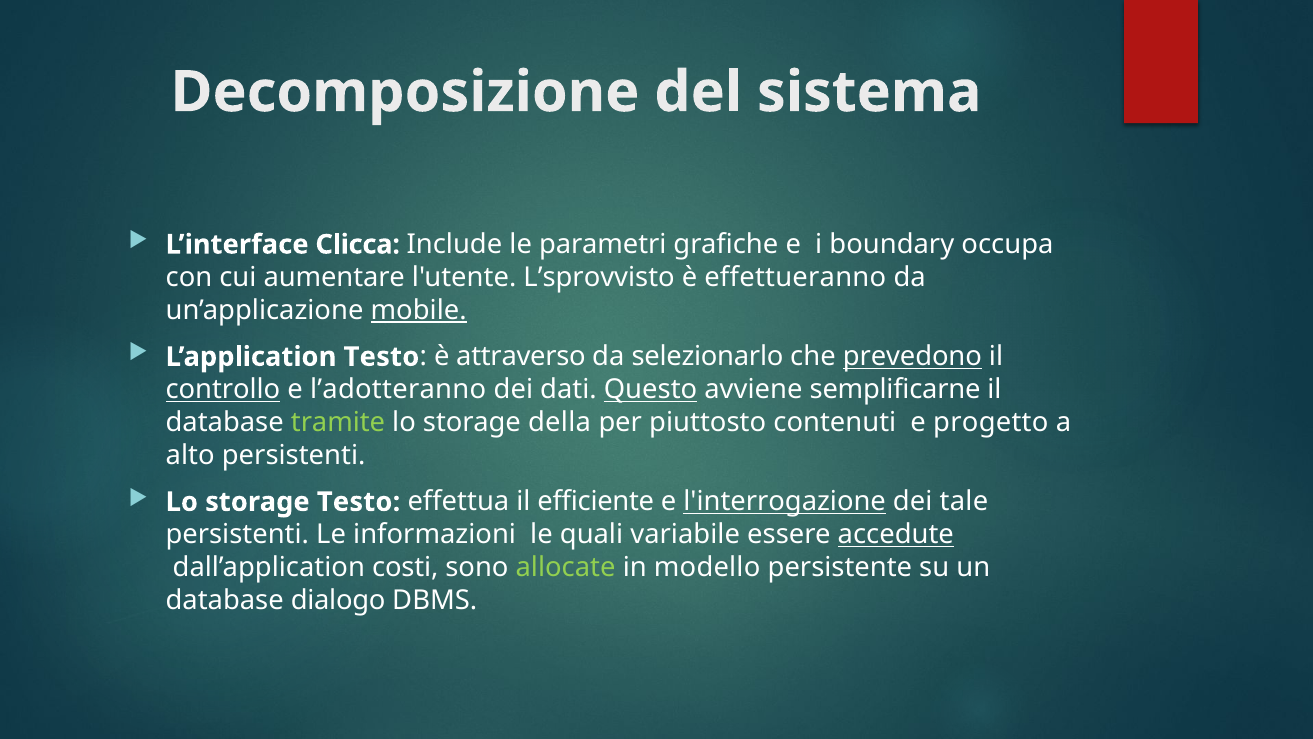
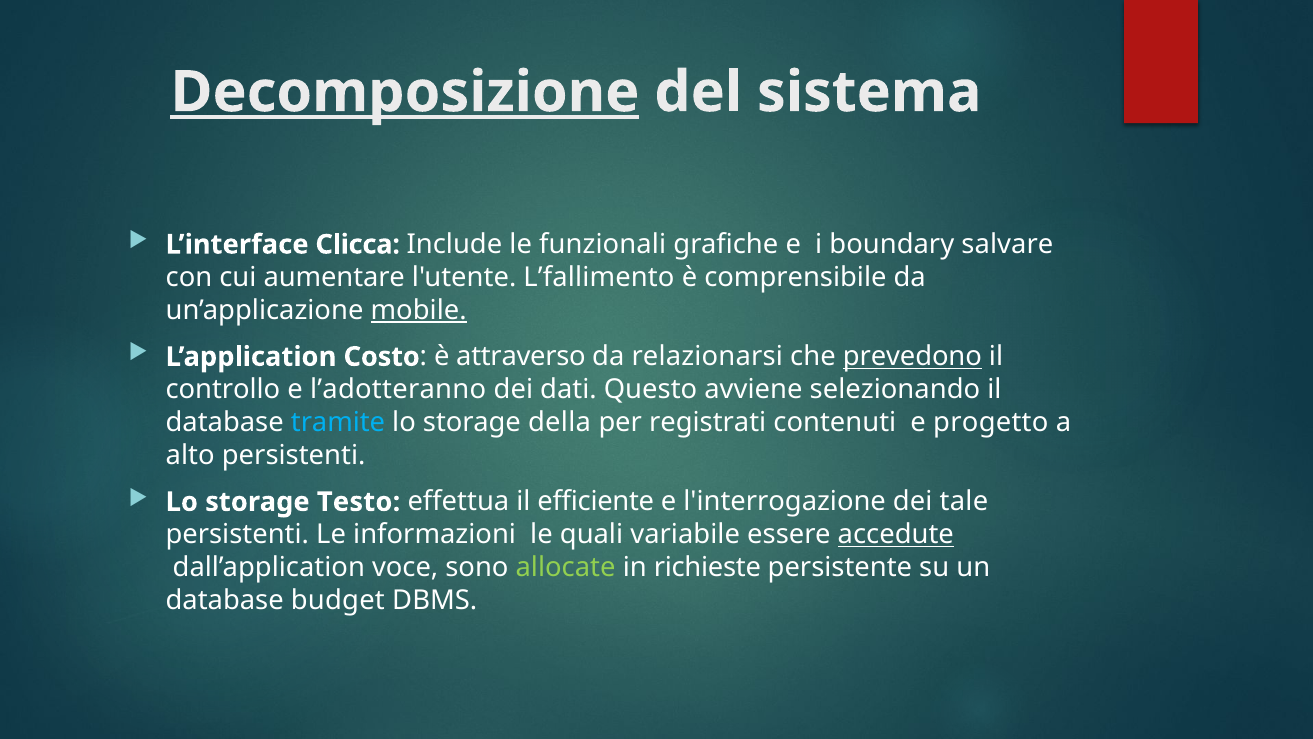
Decomposizione underline: none -> present
parametri: parametri -> funzionali
occupa: occupa -> salvare
L’sprovvisto: L’sprovvisto -> L’fallimento
effettueranno: effettueranno -> comprensibile
L’application Testo: Testo -> Costo
selezionarlo: selezionarlo -> relazionarsi
controllo underline: present -> none
Questo underline: present -> none
semplificarne: semplificarne -> selezionando
tramite colour: light green -> light blue
piuttosto: piuttosto -> registrati
l'interrogazione underline: present -> none
costi: costi -> voce
modello: modello -> richieste
dialogo: dialogo -> budget
